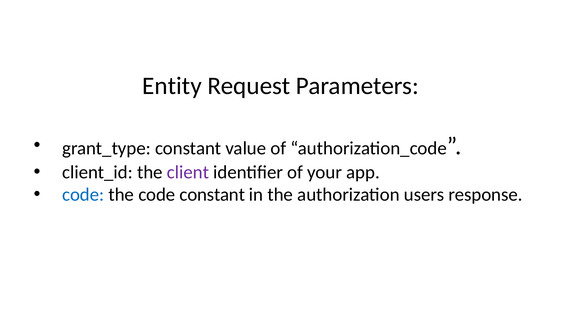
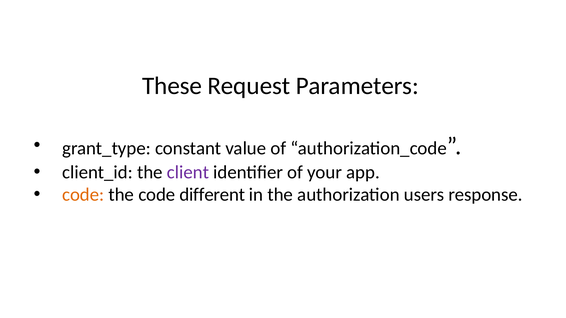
Entity: Entity -> These
code at (83, 195) colour: blue -> orange
code constant: constant -> different
